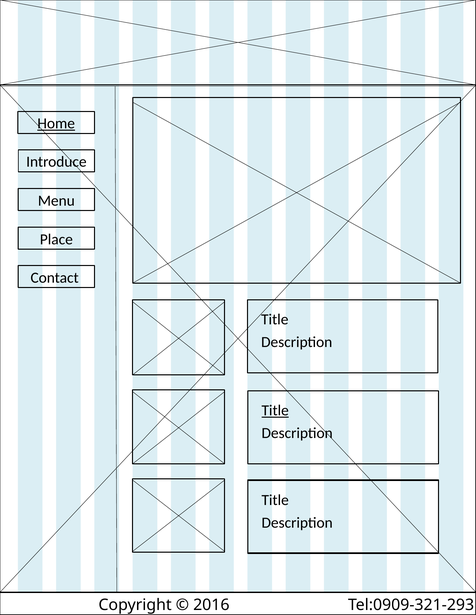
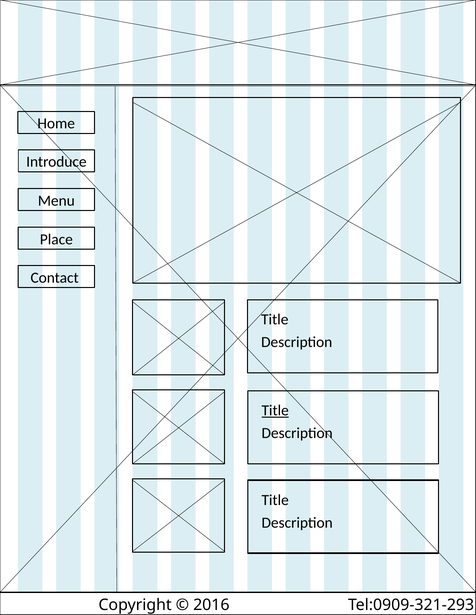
Home underline: present -> none
